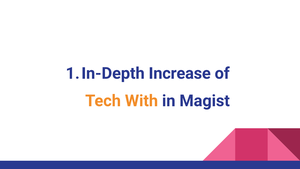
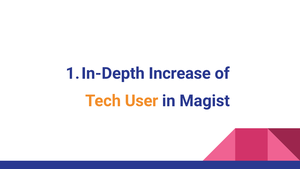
With: With -> User
